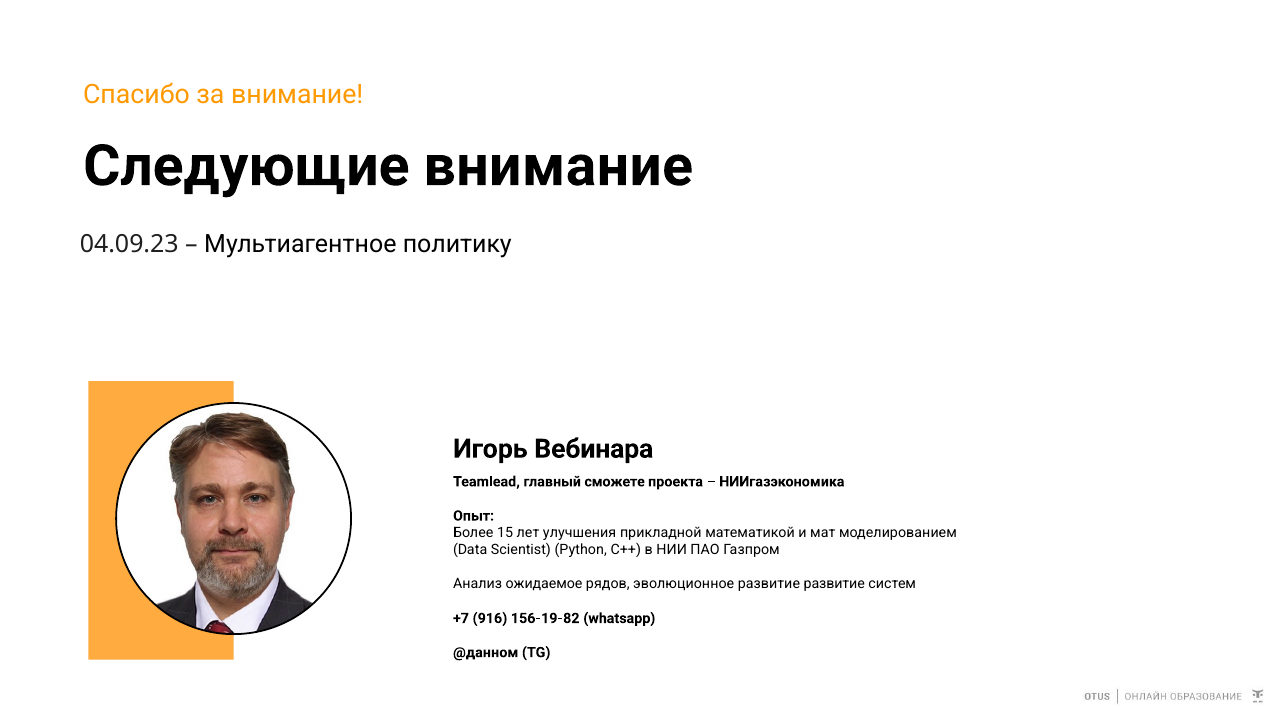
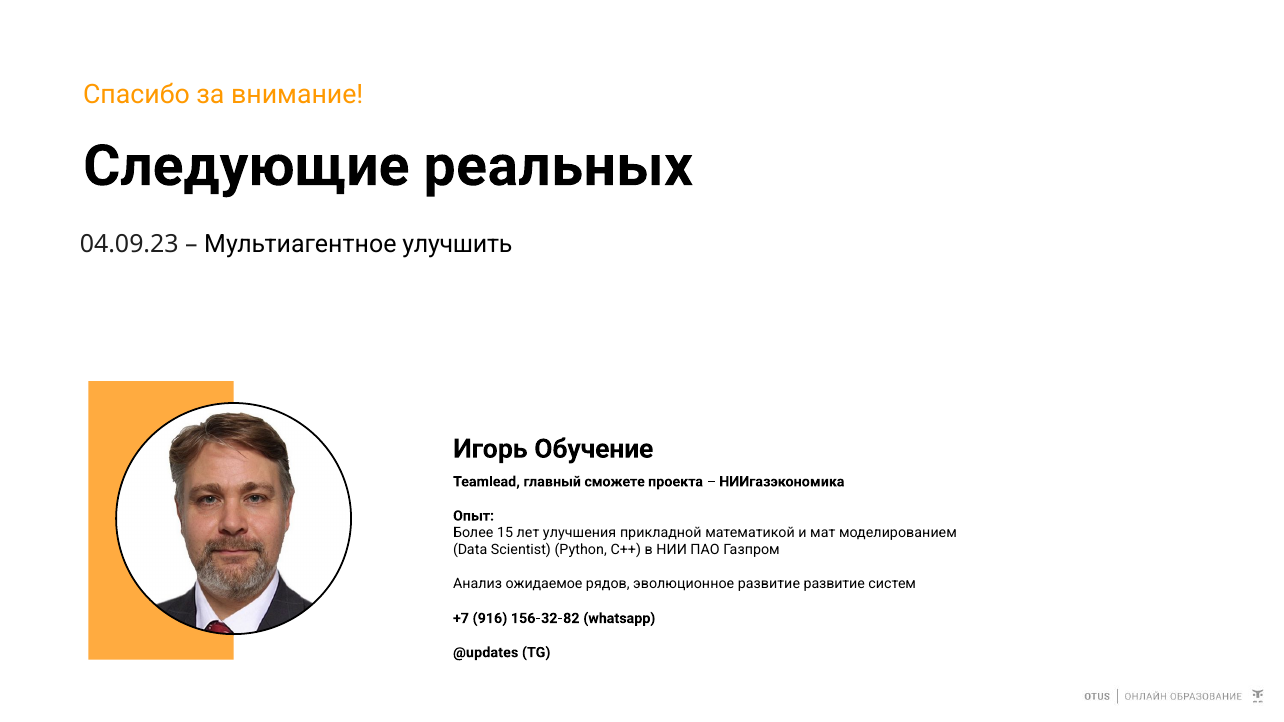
Cледующие внимание: внимание -> реальных
политику: политику -> улучшить
Вебинара: Вебинара -> Обучение
156-19-82: 156-19-82 -> 156-32-82
@данном: @данном -> @updates
